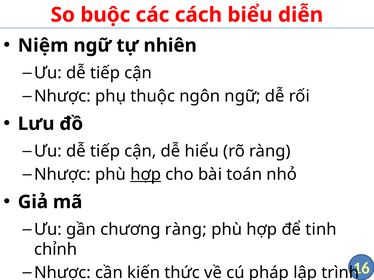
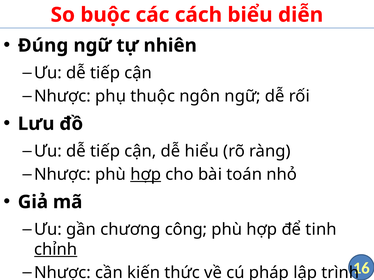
Niệm: Niệm -> Đúng
chương ràng: ràng -> công
chỉnh underline: none -> present
